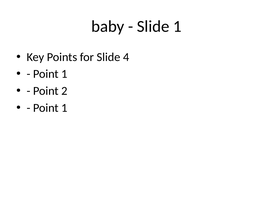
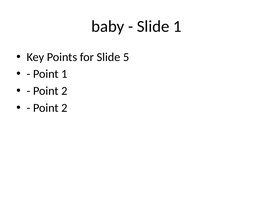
4: 4 -> 5
1 at (64, 108): 1 -> 2
